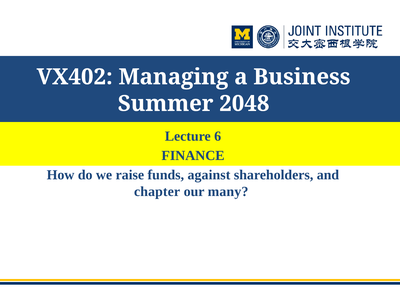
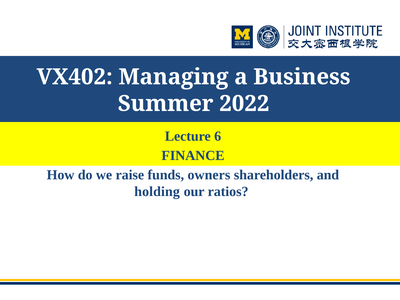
2048: 2048 -> 2022
against: against -> owners
chapter: chapter -> holding
many: many -> ratios
